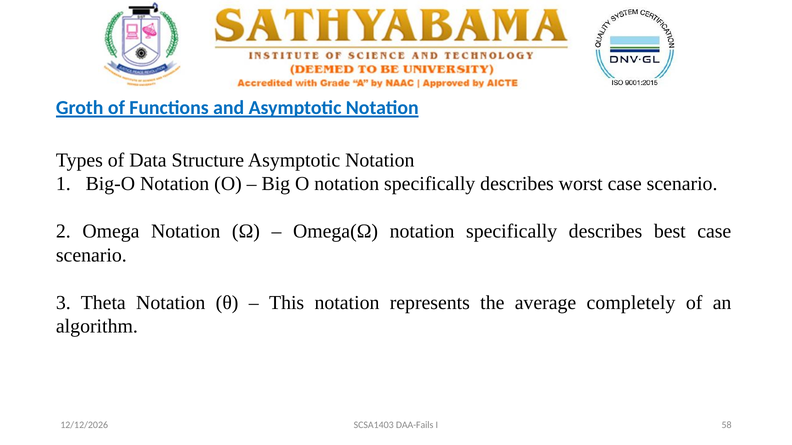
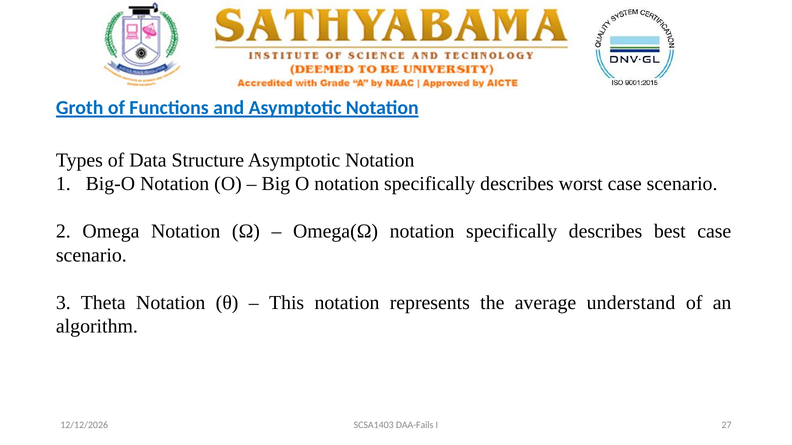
completely: completely -> understand
58: 58 -> 27
